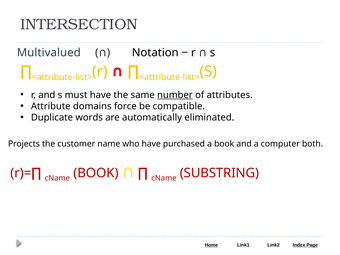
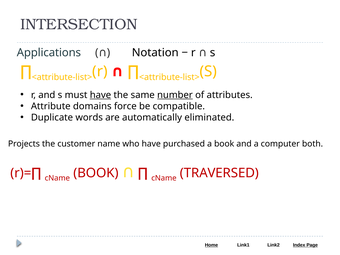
Multivalued: Multivalued -> Applications
have at (100, 95) underline: none -> present
SUBSTRING: SUBSTRING -> TRAVERSED
